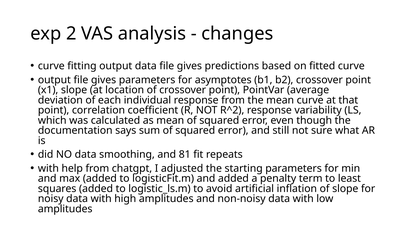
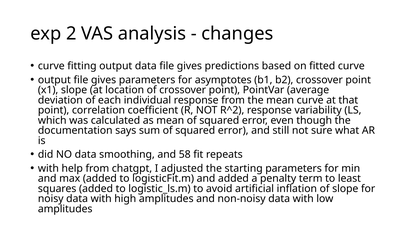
81: 81 -> 58
